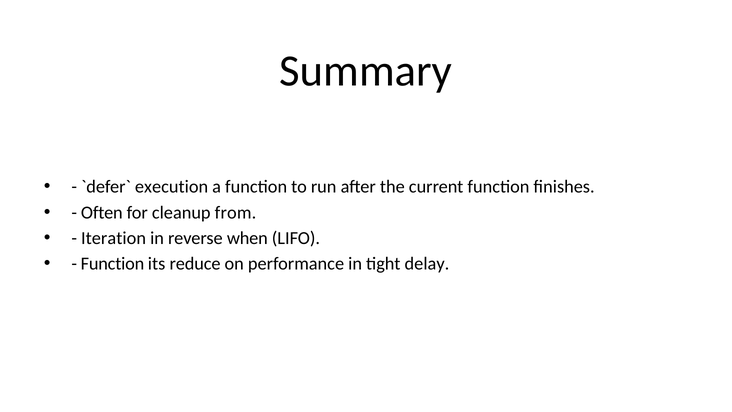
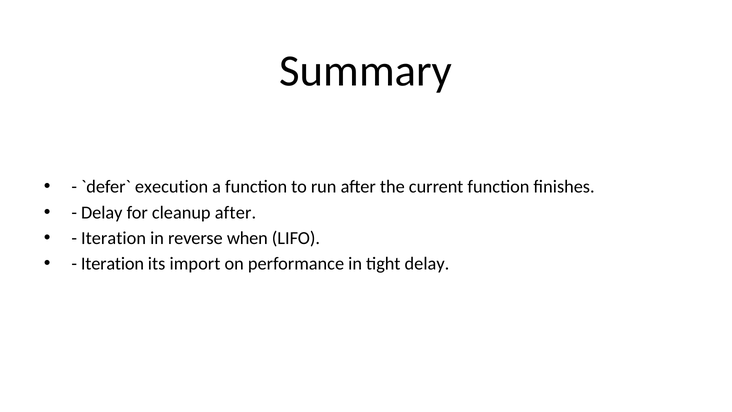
Often at (102, 212): Often -> Delay
cleanup from: from -> after
Function at (112, 264): Function -> Iteration
reduce: reduce -> import
